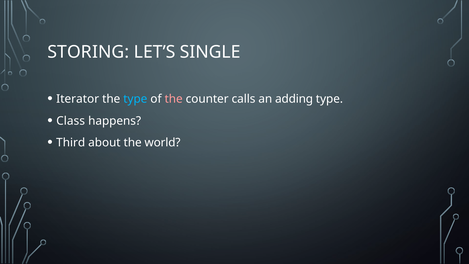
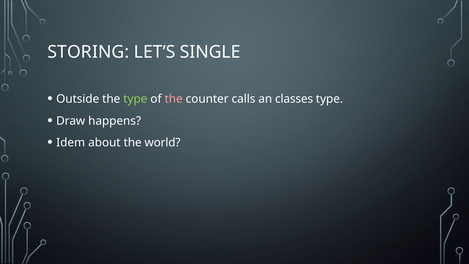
Iterator: Iterator -> Outside
type at (135, 99) colour: light blue -> light green
adding: adding -> classes
Class: Class -> Draw
Third: Third -> Idem
